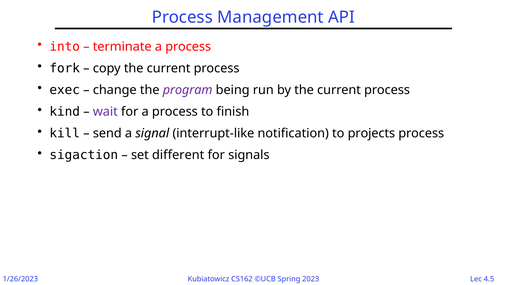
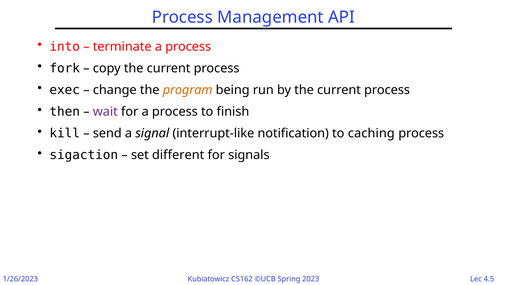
program colour: purple -> orange
kind: kind -> then
projects: projects -> caching
